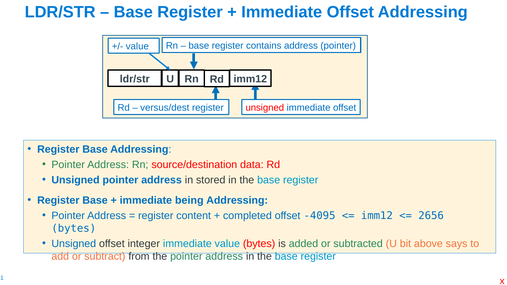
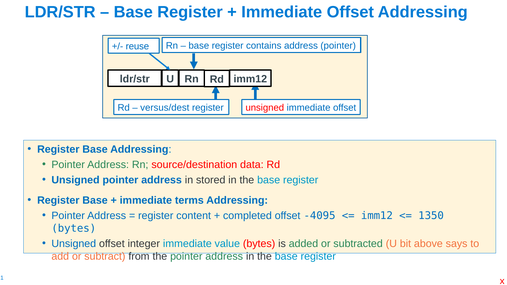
value at (137, 46): value -> reuse
being: being -> terms
2656: 2656 -> 1350
